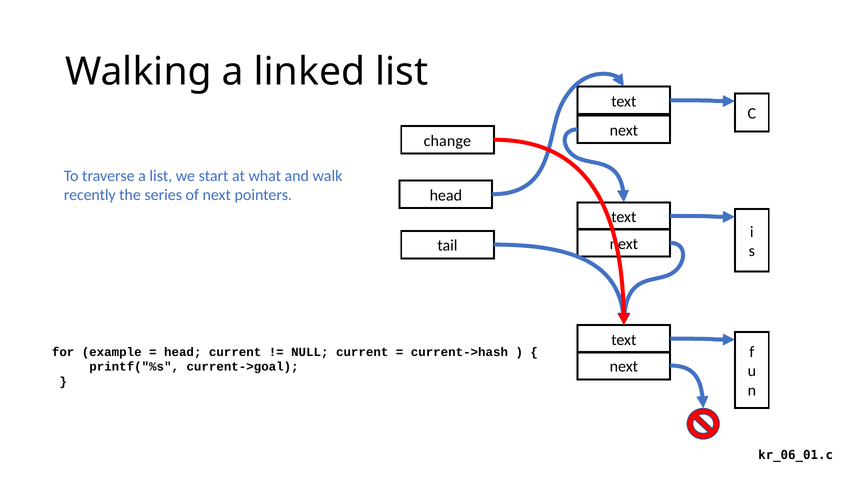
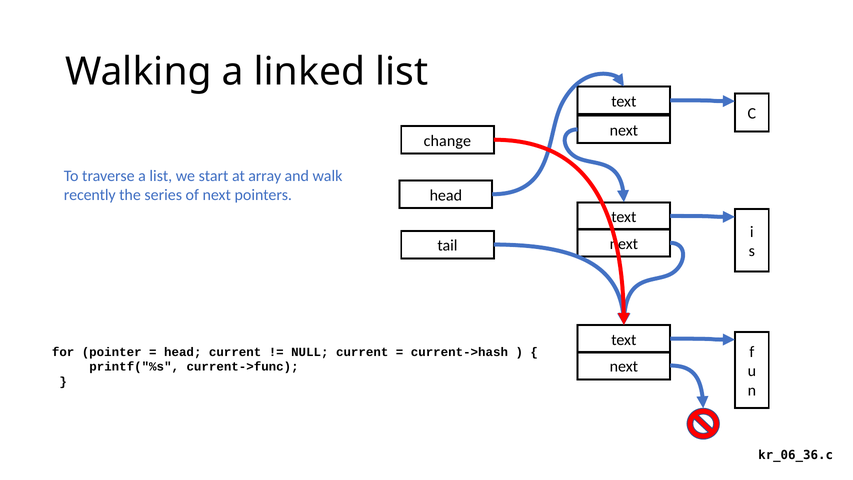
what: what -> array
example: example -> pointer
current->goal: current->goal -> current->func
kr_06_01.c: kr_06_01.c -> kr_06_36.c
